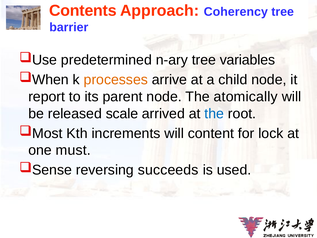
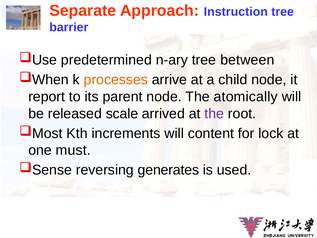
Contents: Contents -> Separate
Coherency: Coherency -> Instruction
variables: variables -> between
the at (214, 114) colour: blue -> purple
succeeds: succeeds -> generates
